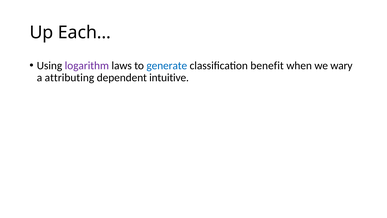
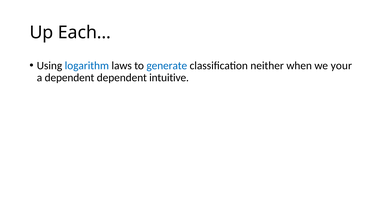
logarithm colour: purple -> blue
benefit: benefit -> neither
wary: wary -> your
a attributing: attributing -> dependent
